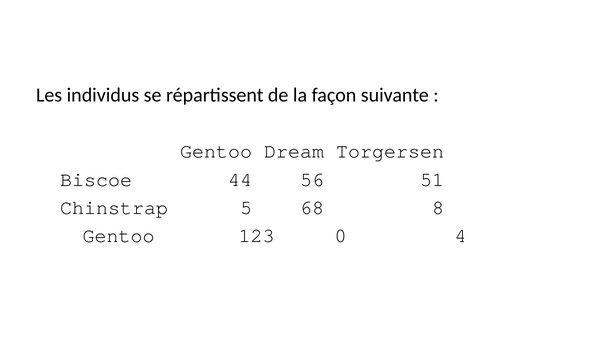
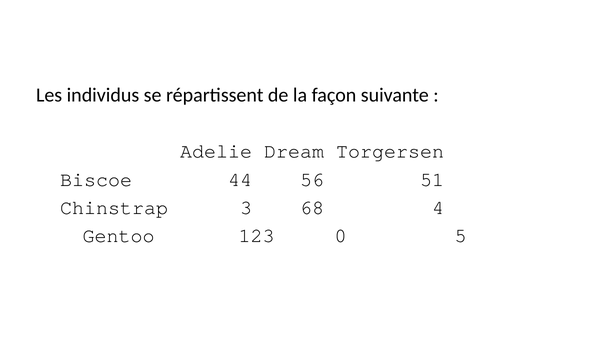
Gentoo at (216, 151): Gentoo -> Adelie
5: 5 -> 3
8: 8 -> 4
4: 4 -> 5
